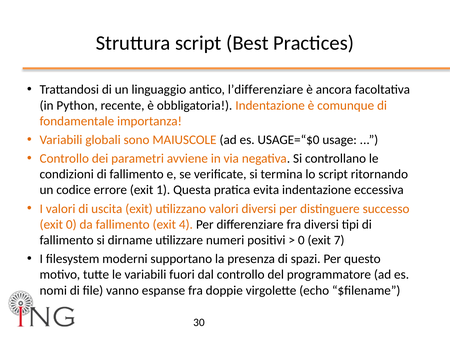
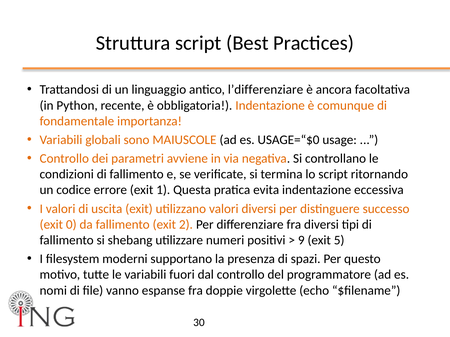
4: 4 -> 2
dirname: dirname -> shebang
0 at (301, 241): 0 -> 9
7: 7 -> 5
